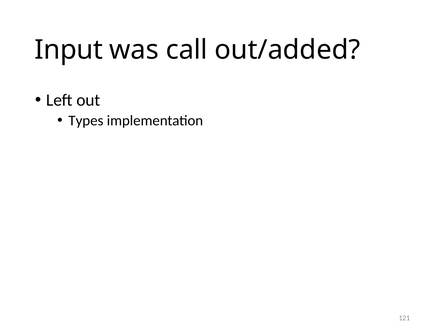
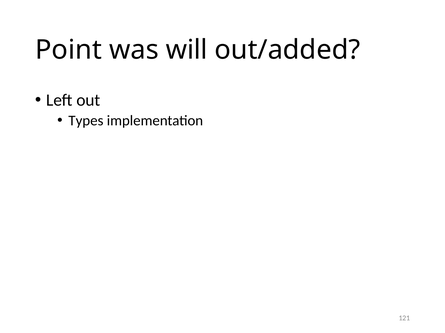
Input: Input -> Point
call: call -> will
